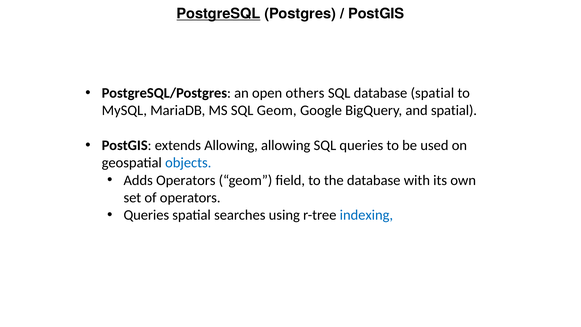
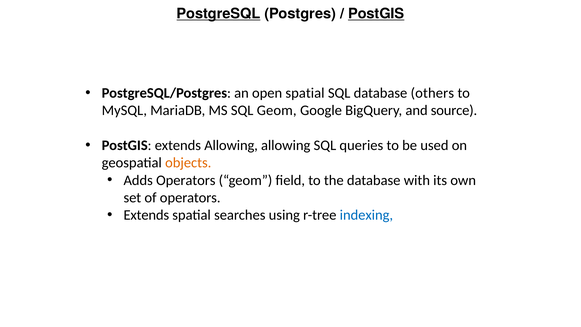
PostGIS at (376, 14) underline: none -> present
open others: others -> spatial
database spatial: spatial -> others
and spatial: spatial -> source
objects colour: blue -> orange
Queries at (146, 215): Queries -> Extends
